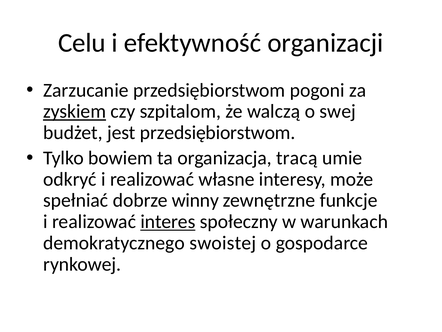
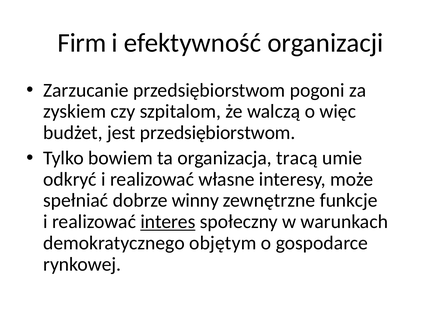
Celu: Celu -> Firm
zyskiem underline: present -> none
swej: swej -> więc
swoistej: swoistej -> objętym
